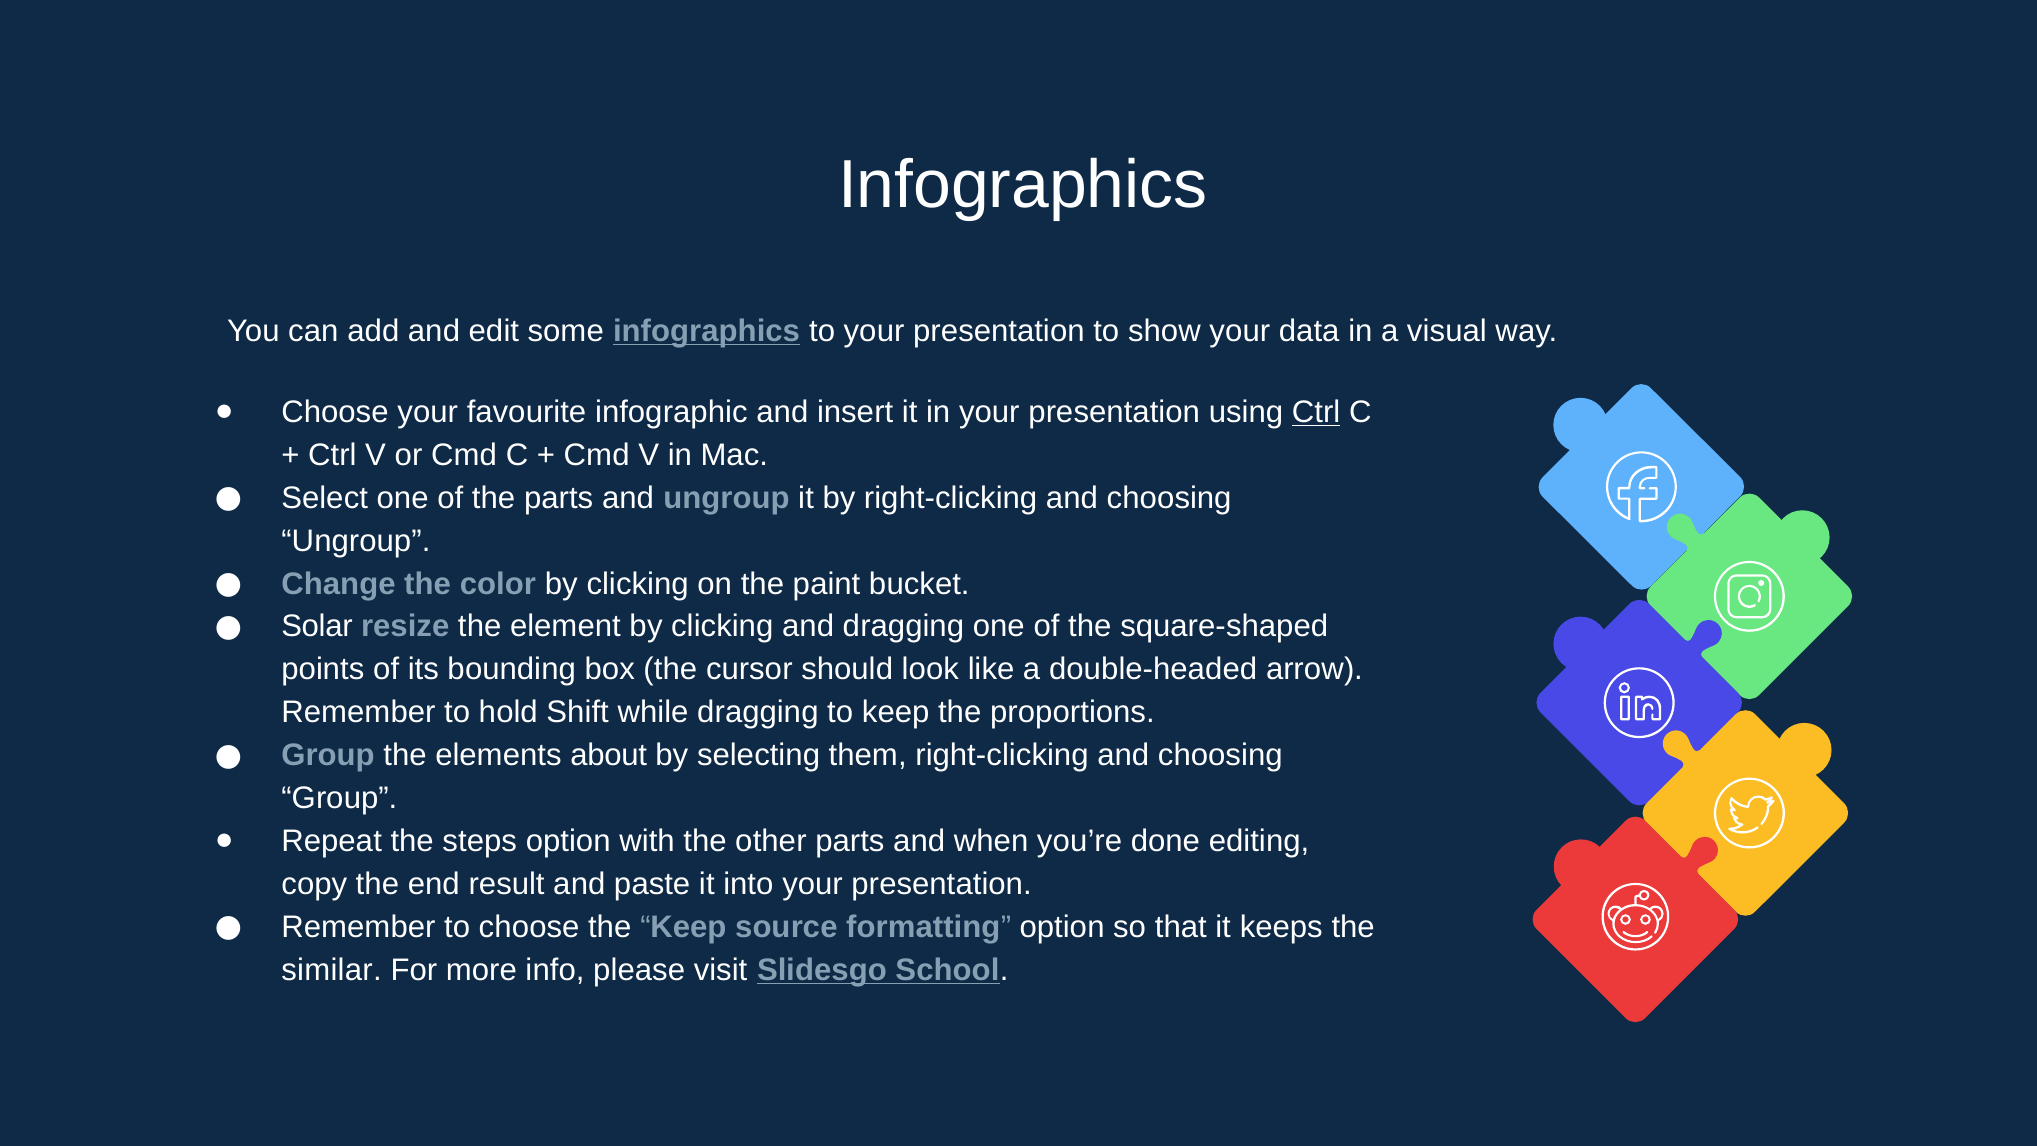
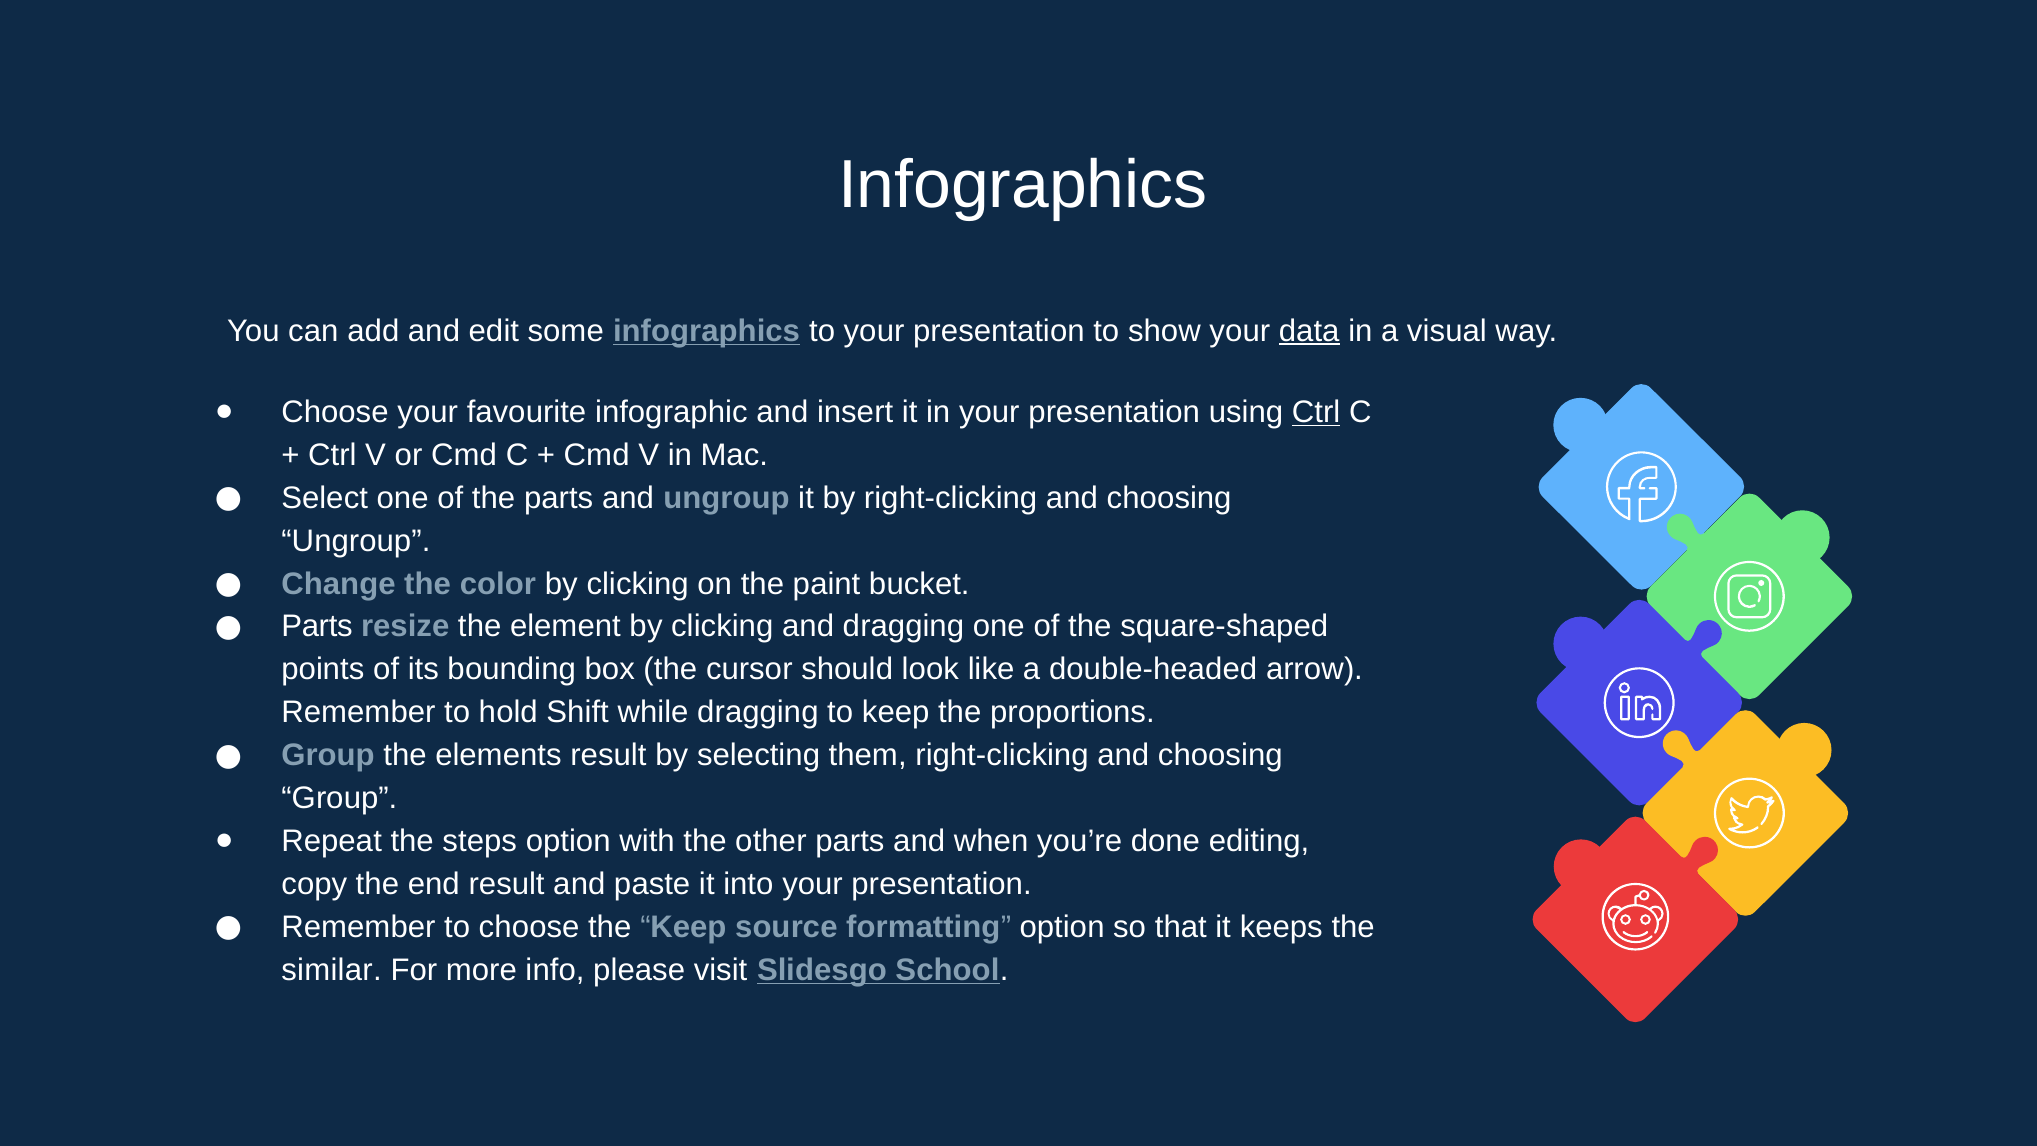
data underline: none -> present
Solar at (317, 627): Solar -> Parts
elements about: about -> result
